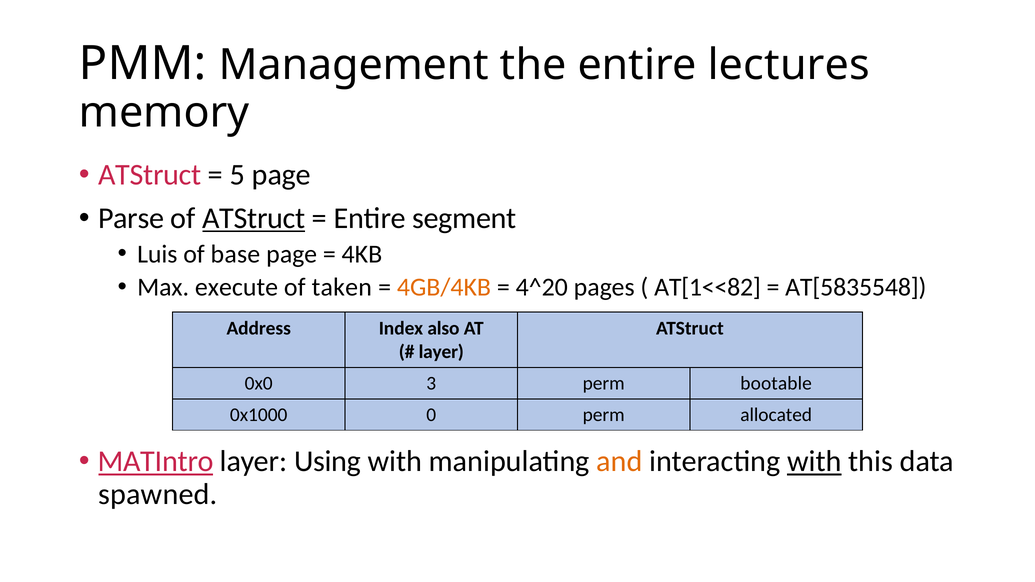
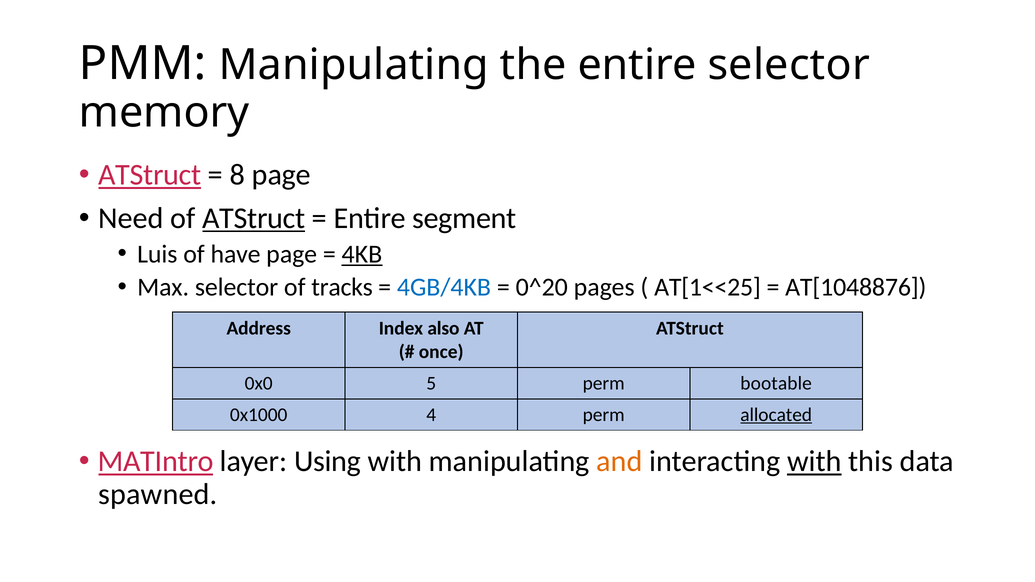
PMM Management: Management -> Manipulating
entire lectures: lectures -> selector
ATStruct at (150, 175) underline: none -> present
5: 5 -> 8
Parse: Parse -> Need
base: base -> have
4KB underline: none -> present
Max execute: execute -> selector
taken: taken -> tracks
4GB/4KB colour: orange -> blue
4^20: 4^20 -> 0^20
AT[1<<82: AT[1<<82 -> AT[1<<25
AT[5835548: AT[5835548 -> AT[1048876
layer at (441, 352): layer -> once
3: 3 -> 5
0: 0 -> 4
allocated underline: none -> present
